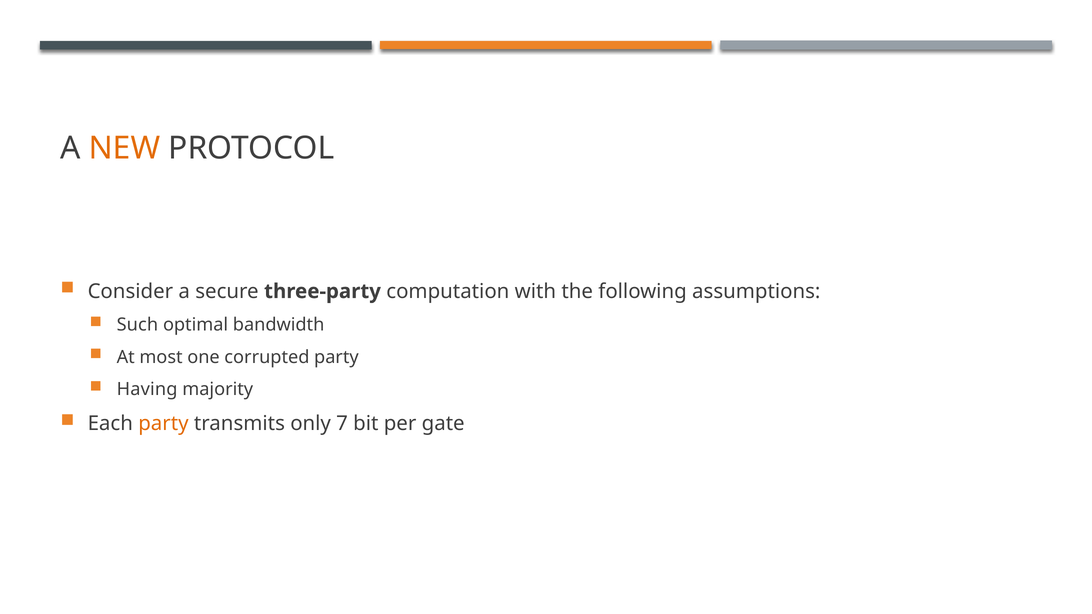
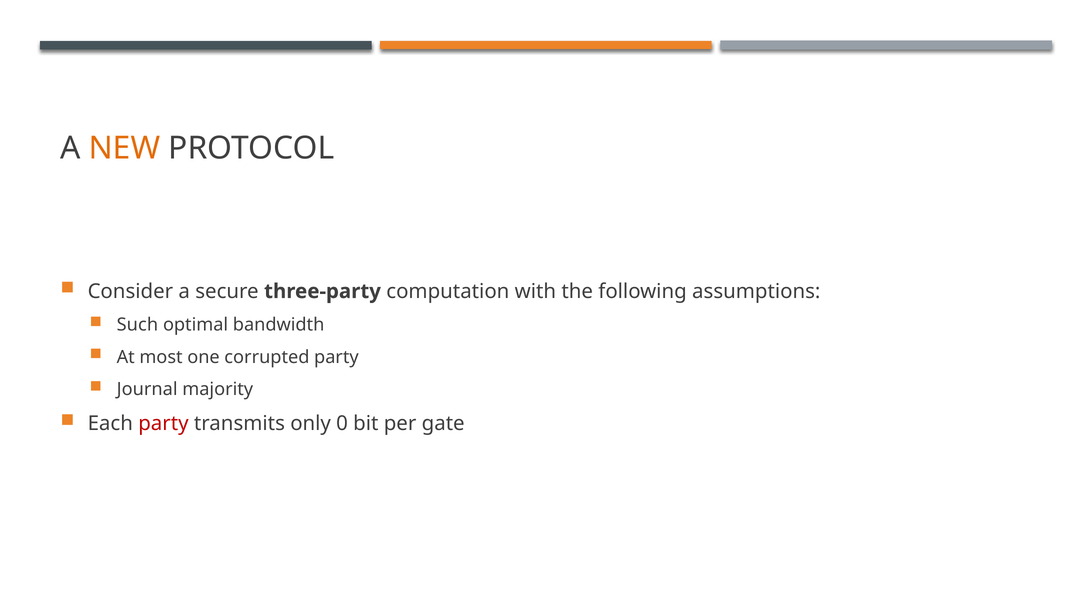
Having: Having -> Journal
party at (163, 424) colour: orange -> red
7: 7 -> 0
